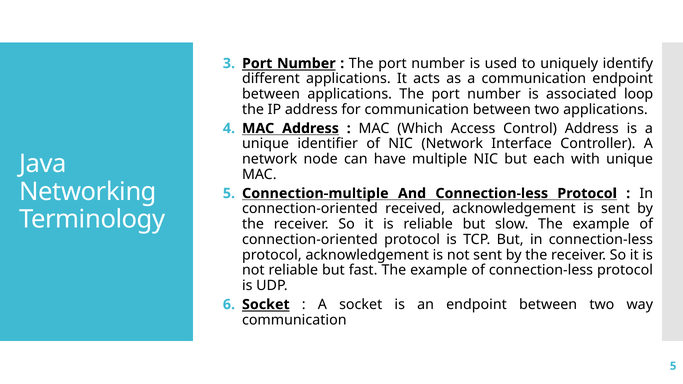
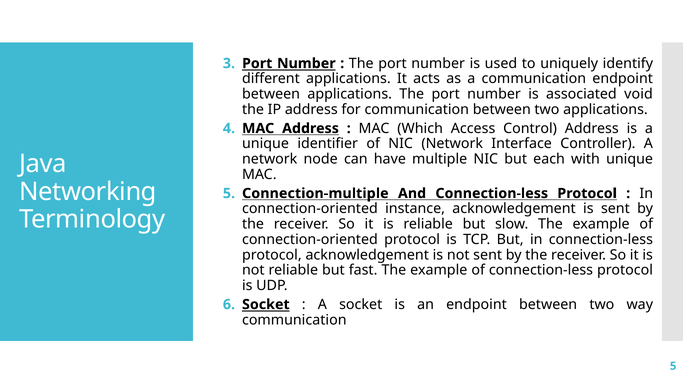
loop: loop -> void
received: received -> instance
